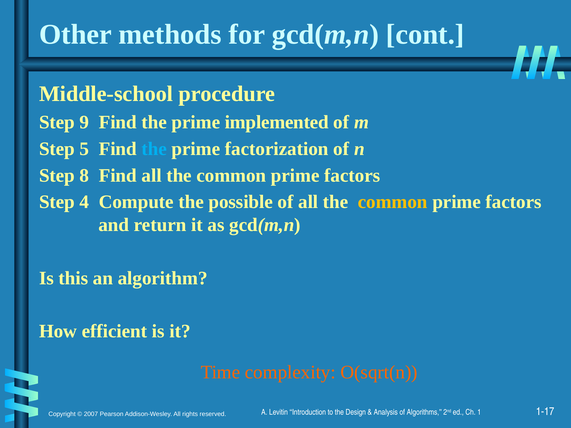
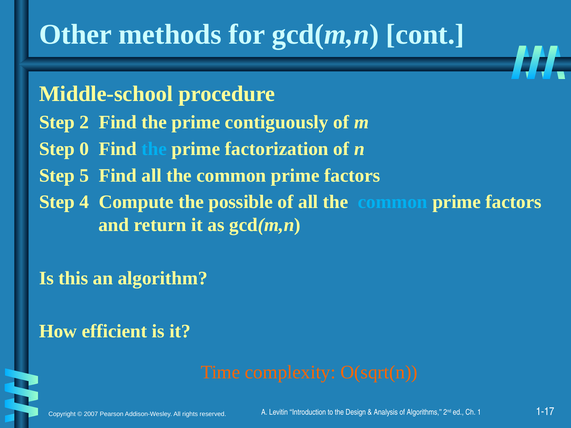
9: 9 -> 2
implemented: implemented -> contiguously
5: 5 -> 0
8: 8 -> 5
common at (393, 202) colour: yellow -> light blue
